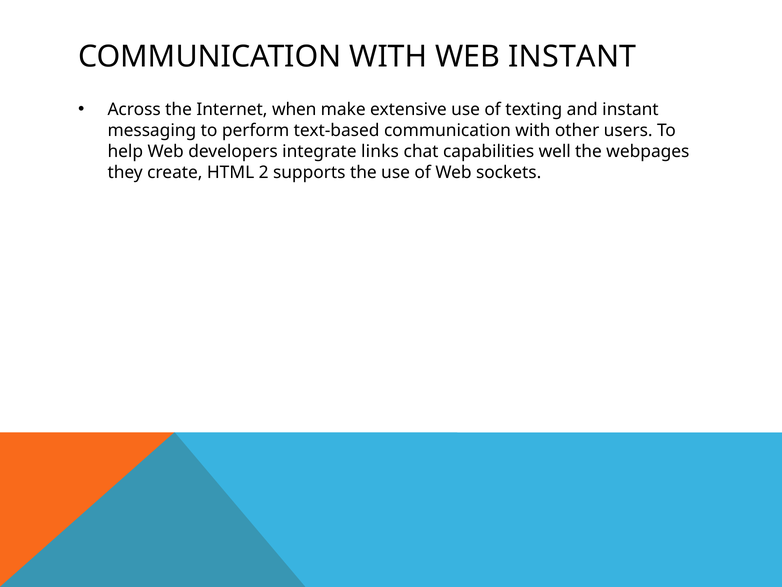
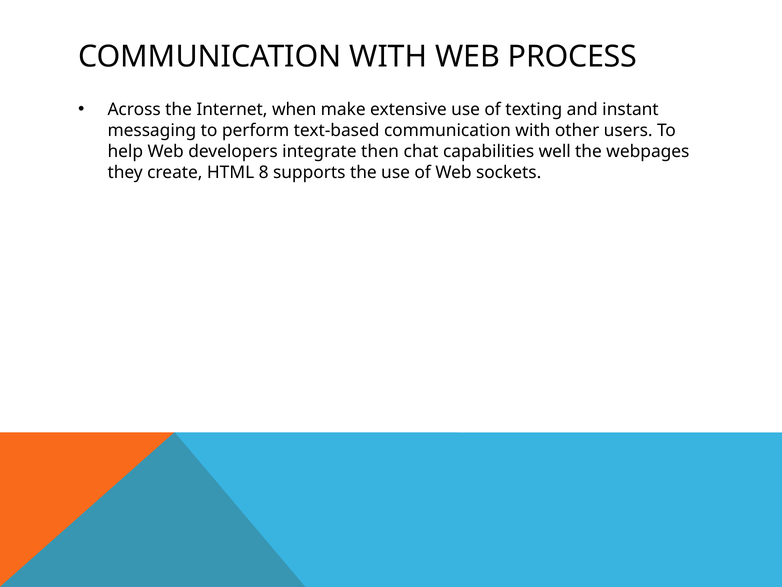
WEB INSTANT: INSTANT -> PROCESS
links: links -> then
2: 2 -> 8
